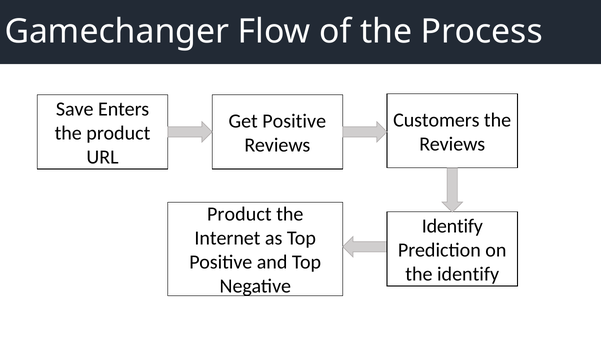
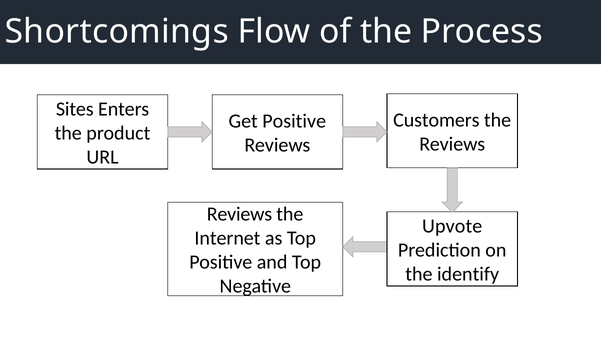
Gamechanger: Gamechanger -> Shortcomings
Save: Save -> Sites
Product at (239, 214): Product -> Reviews
Identify at (452, 226): Identify -> Upvote
